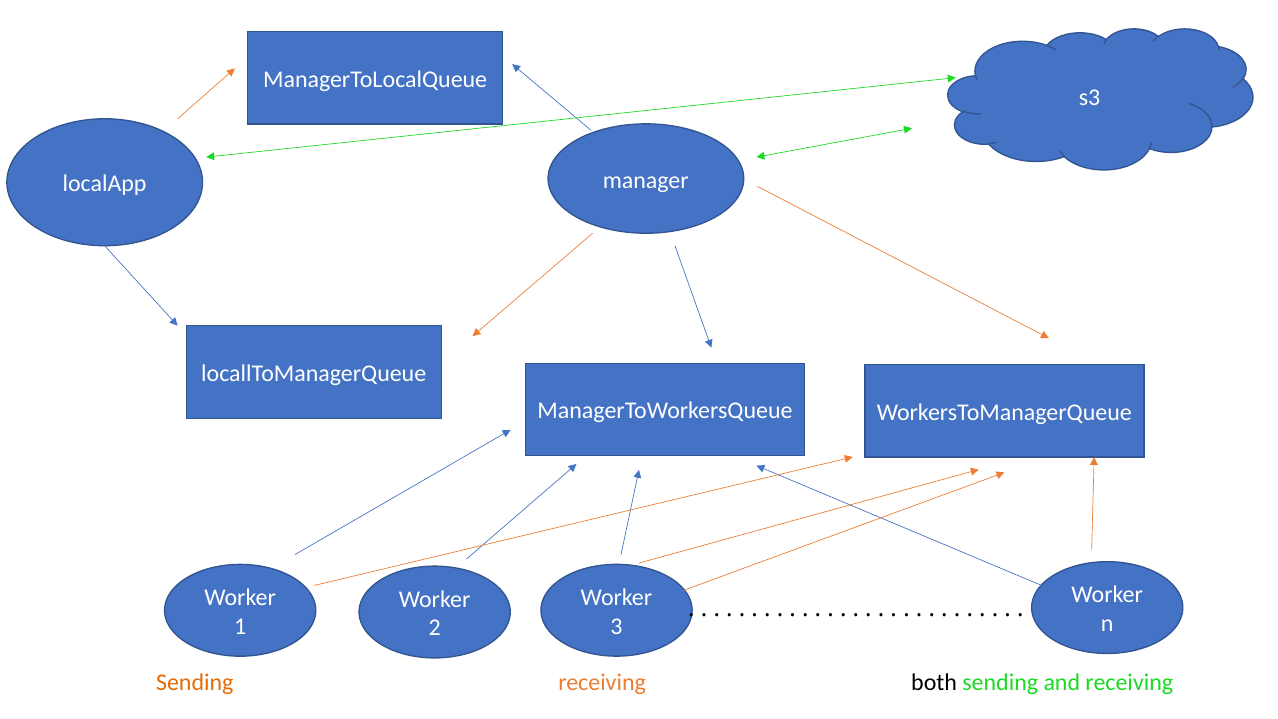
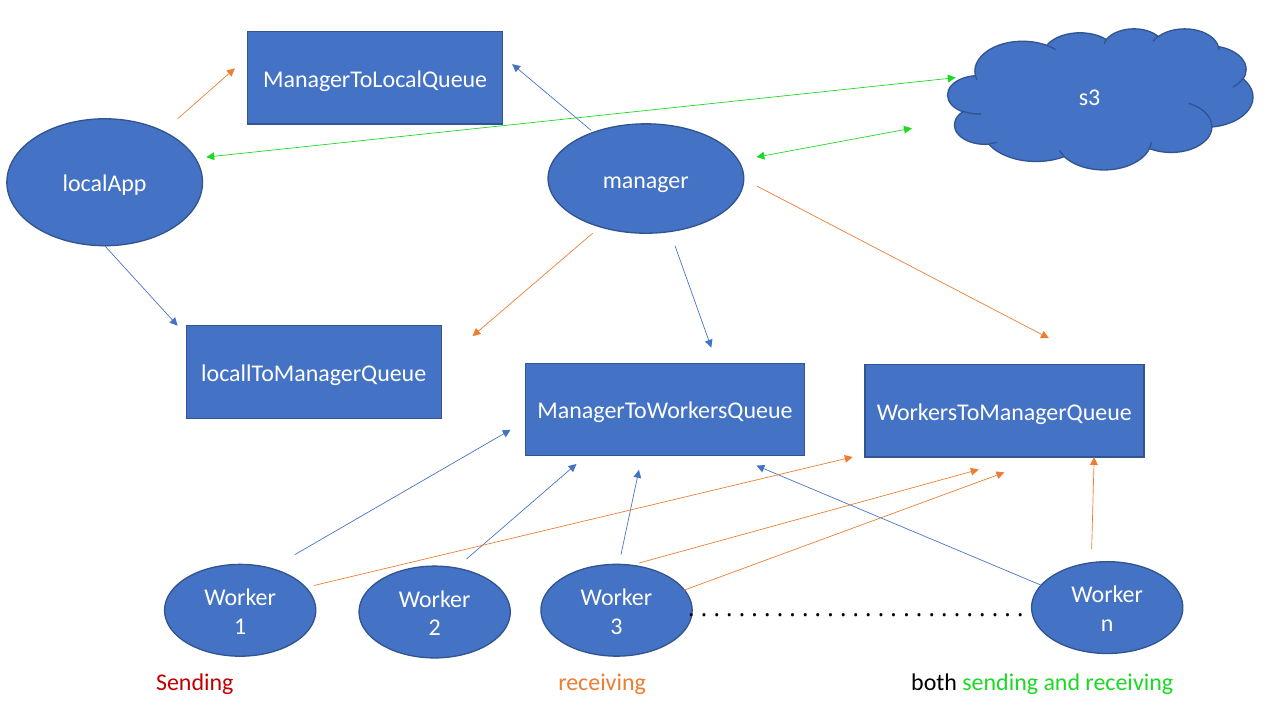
Sending at (195, 683) colour: orange -> red
